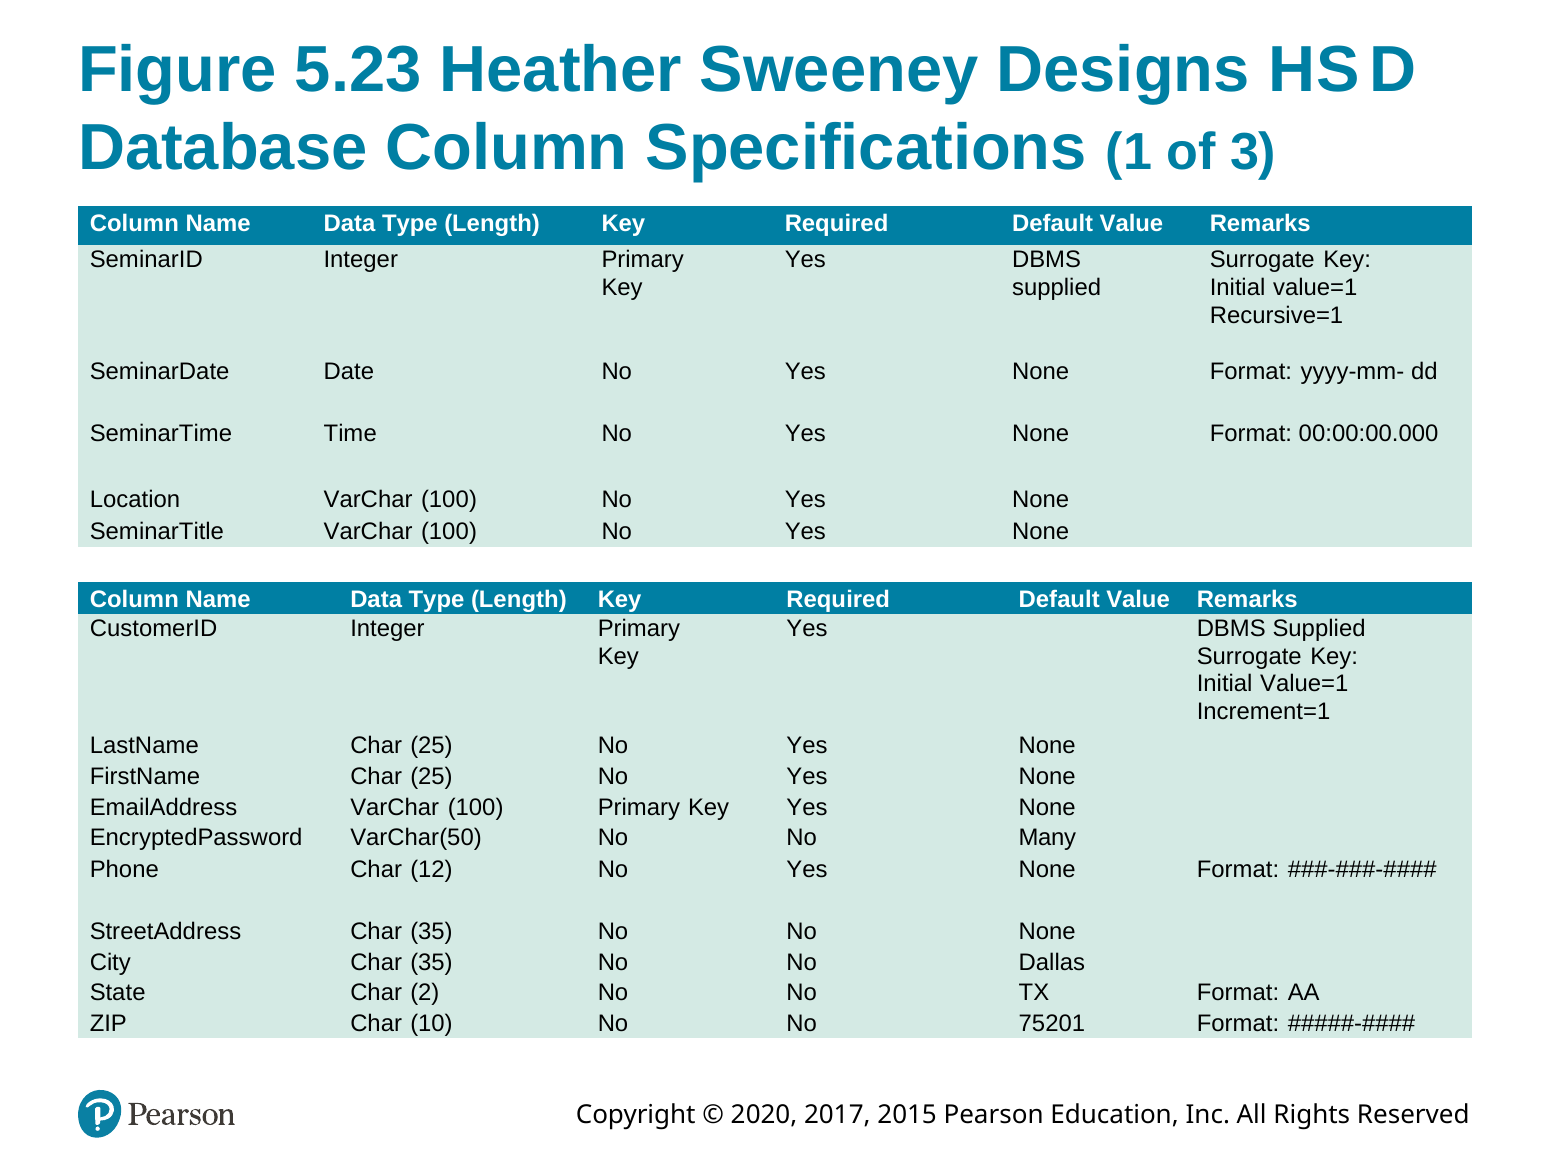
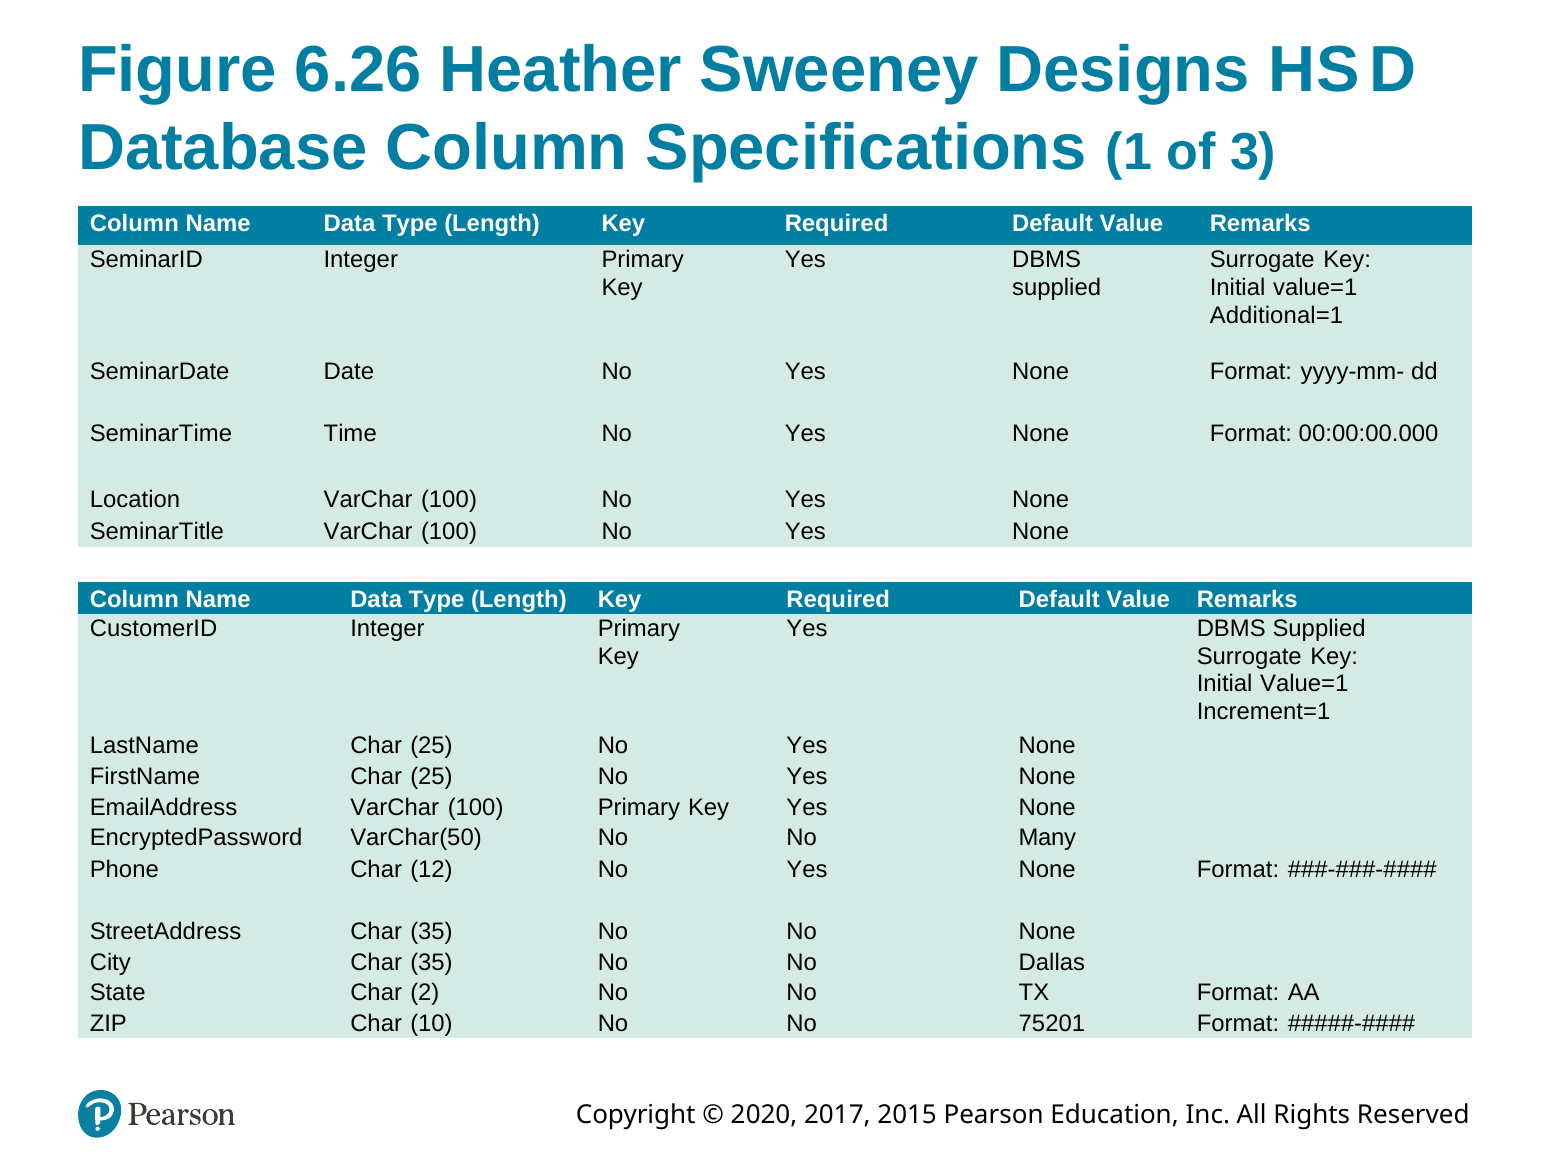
5.23: 5.23 -> 6.26
Recursive=1: Recursive=1 -> Additional=1
